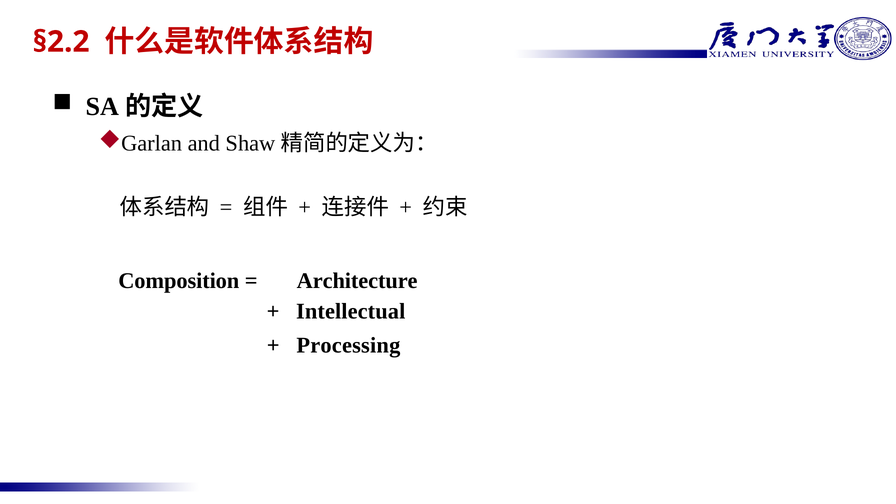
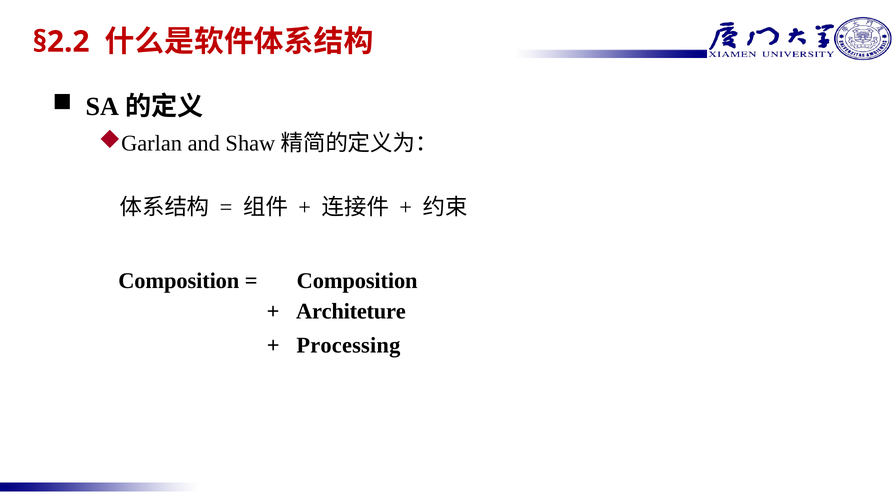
Architecture at (357, 281): Architecture -> Composition
Intellectual: Intellectual -> Architeture
